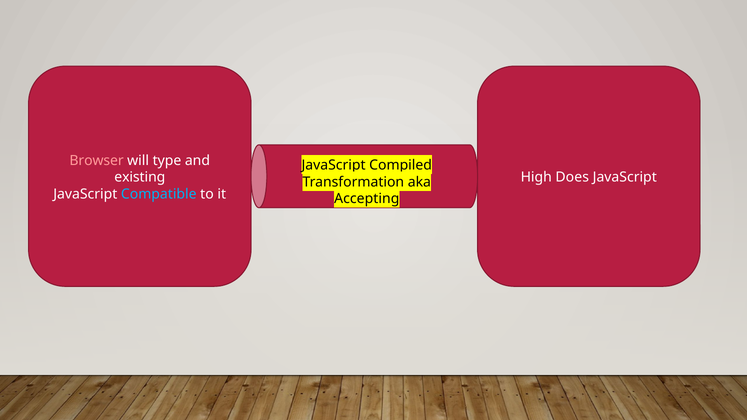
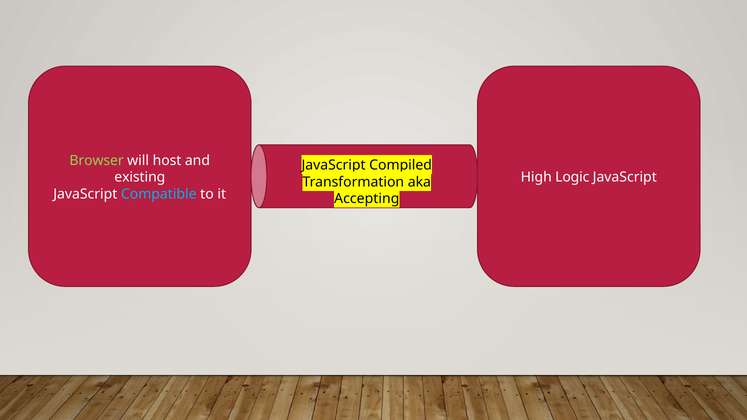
Browser colour: pink -> light green
type: type -> host
Does: Does -> Logic
